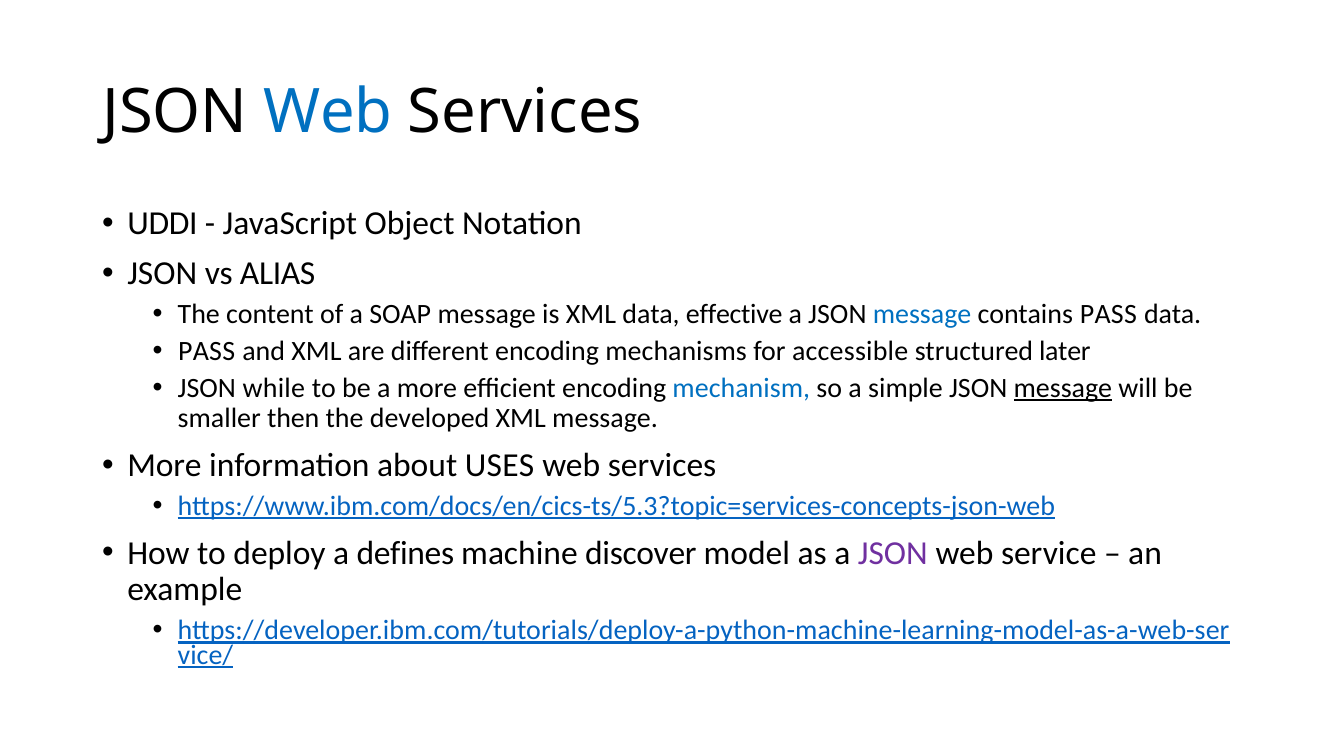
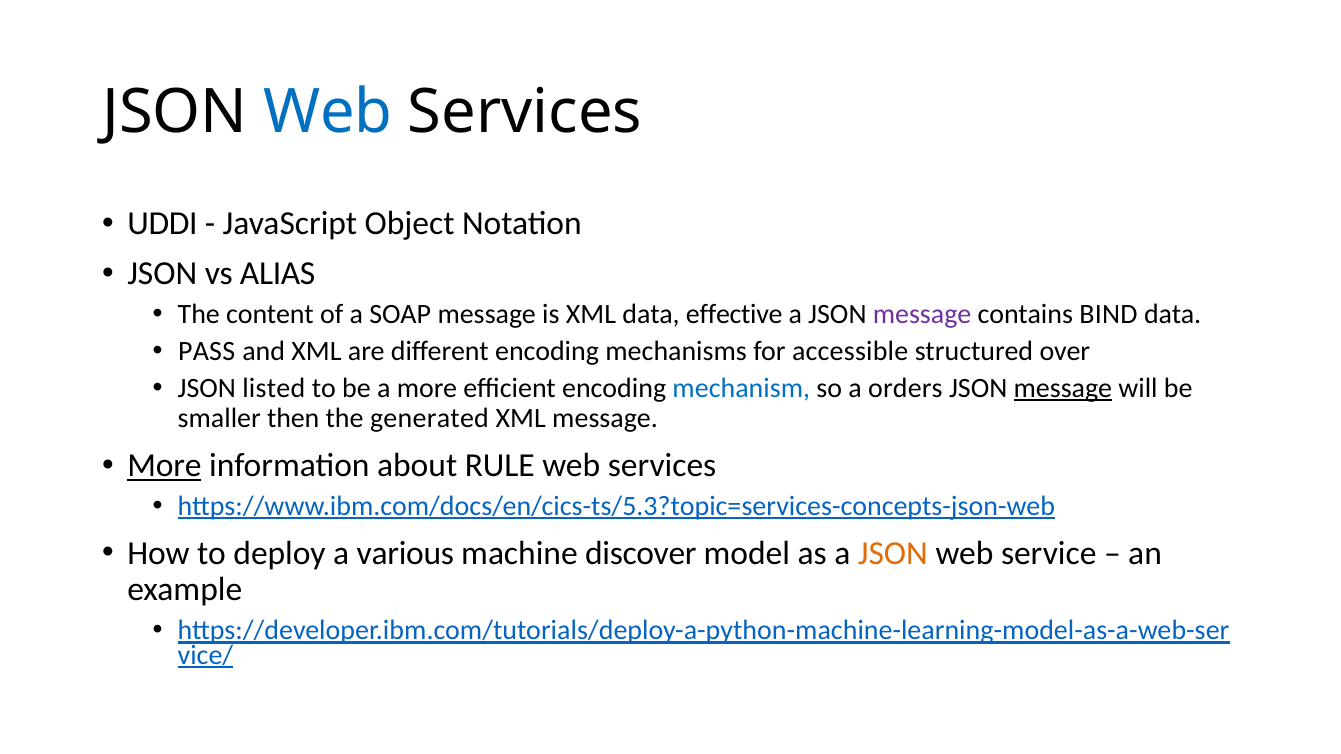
message at (922, 314) colour: blue -> purple
contains PASS: PASS -> BIND
later: later -> over
while: while -> listed
simple: simple -> orders
developed: developed -> generated
More at (165, 466) underline: none -> present
USES: USES -> RULE
defines: defines -> various
JSON at (893, 554) colour: purple -> orange
